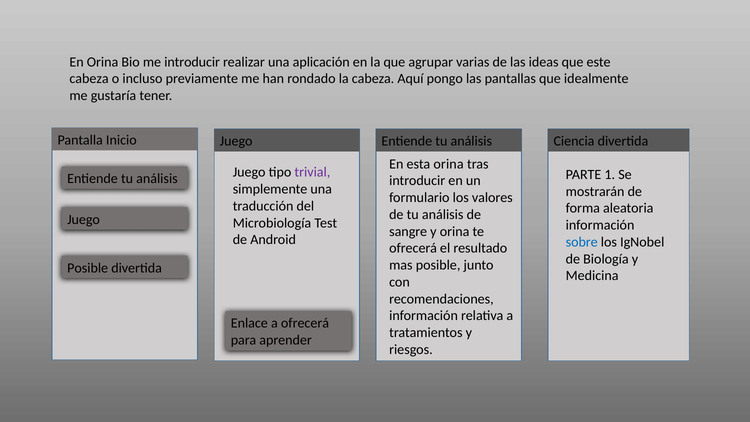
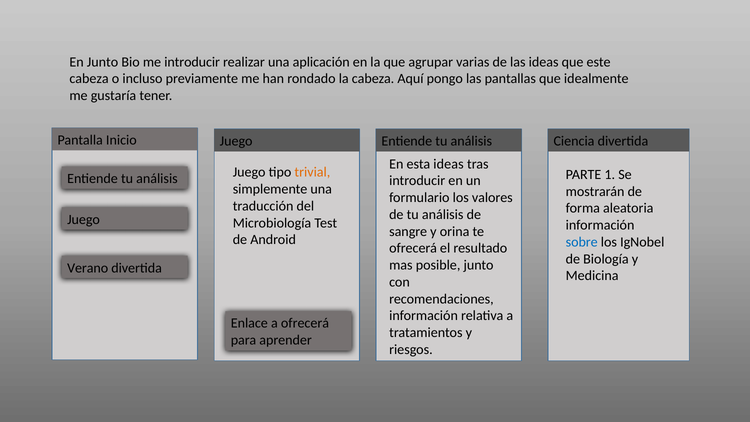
En Orina: Orina -> Junto
esta orina: orina -> ideas
trivial colour: purple -> orange
Posible at (88, 268): Posible -> Verano
